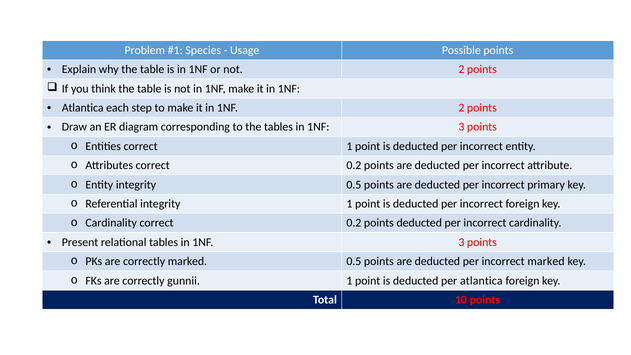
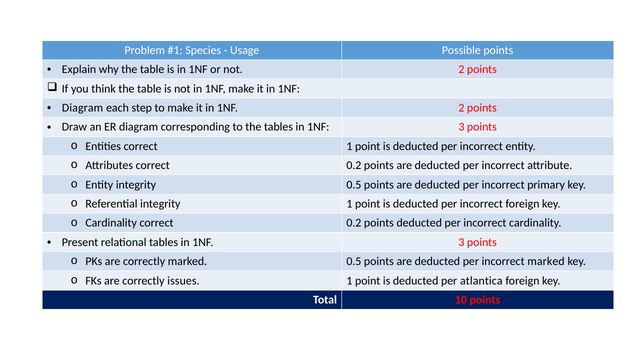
Atlantica at (83, 108): Atlantica -> Diagram
gunnii: gunnii -> issues
